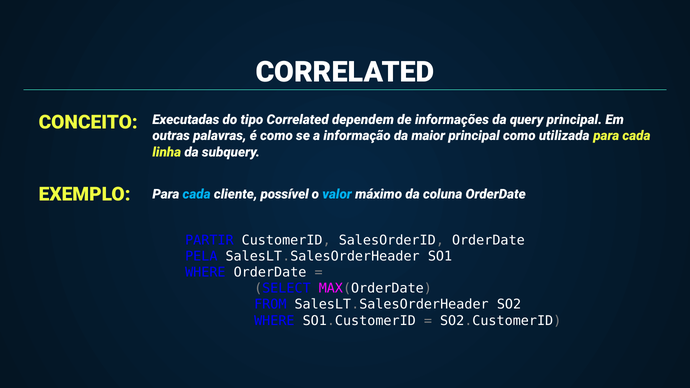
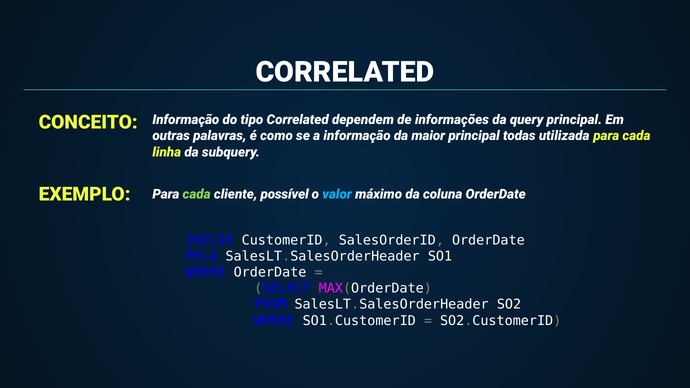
Executadas at (186, 120): Executadas -> Informação
principal como: como -> todas
cada at (197, 194) colour: light blue -> light green
PARTIR: PARTIR -> INICIE
